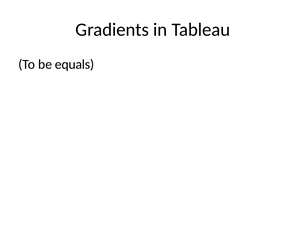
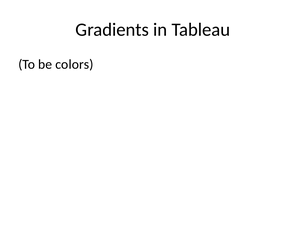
equals: equals -> colors
